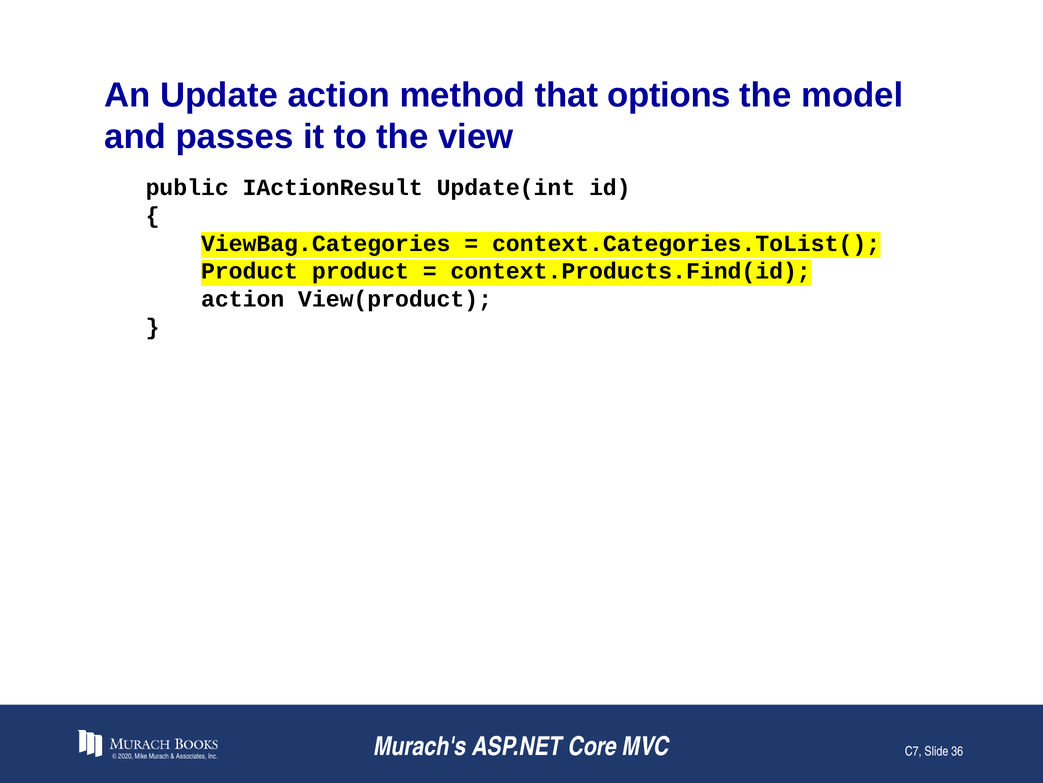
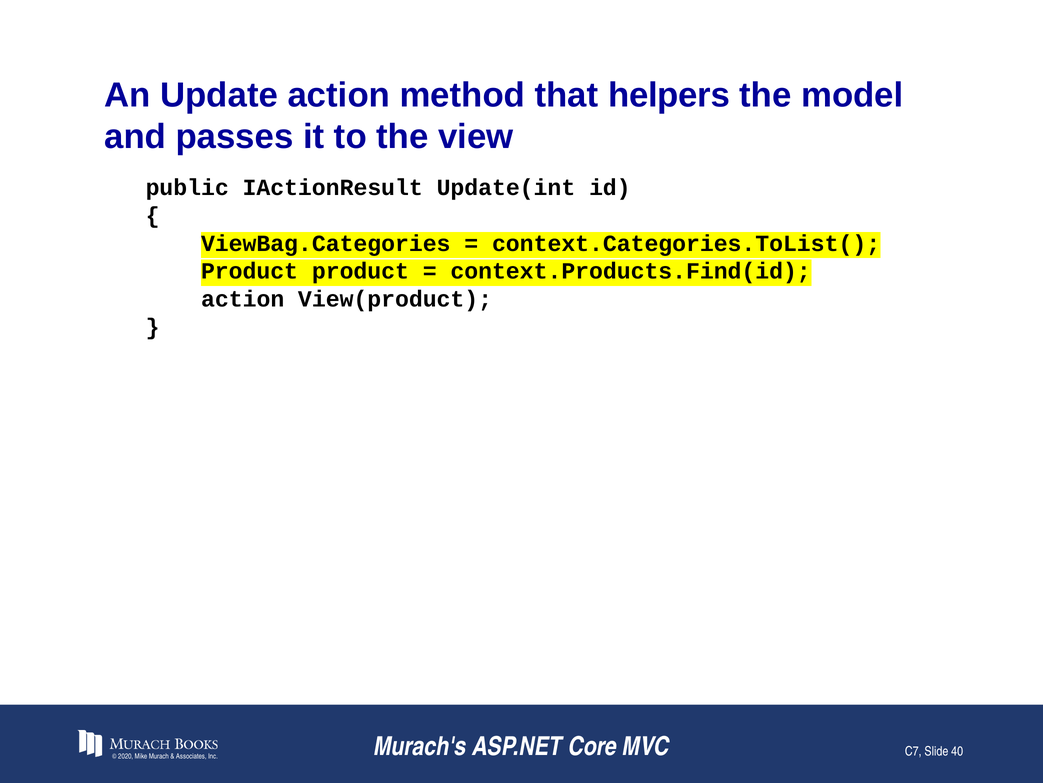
options: options -> helpers
36: 36 -> 40
